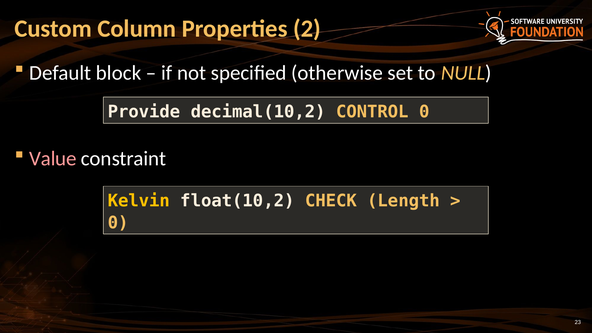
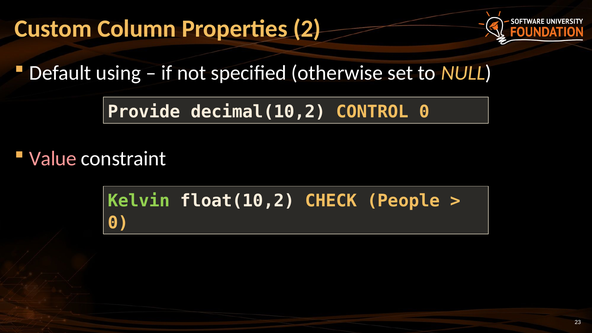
block: block -> using
Kelvin colour: yellow -> light green
Length: Length -> People
